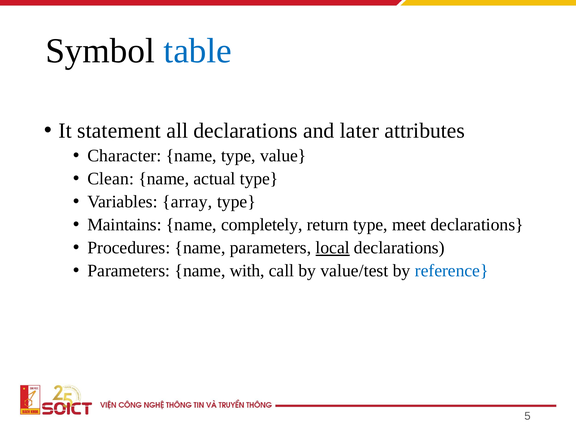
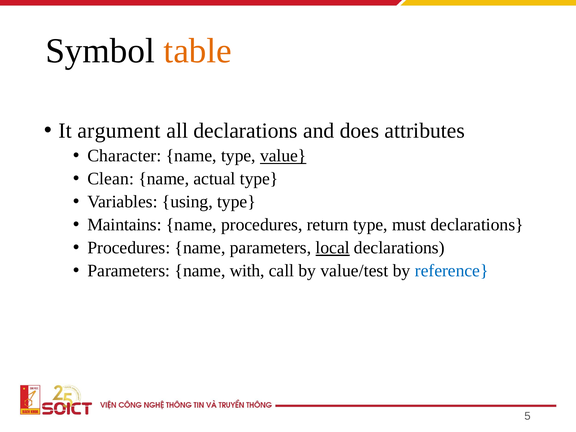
table colour: blue -> orange
statement: statement -> argument
later: later -> does
value underline: none -> present
array: array -> using
name completely: completely -> procedures
meet: meet -> must
